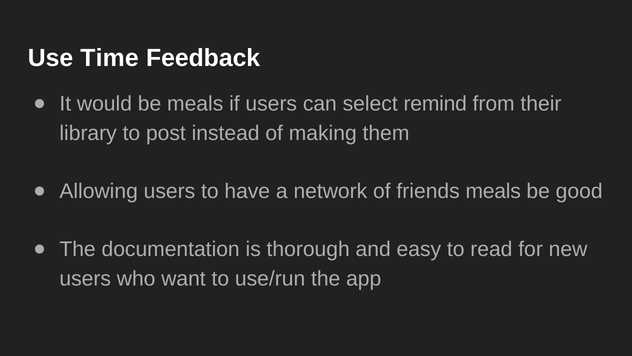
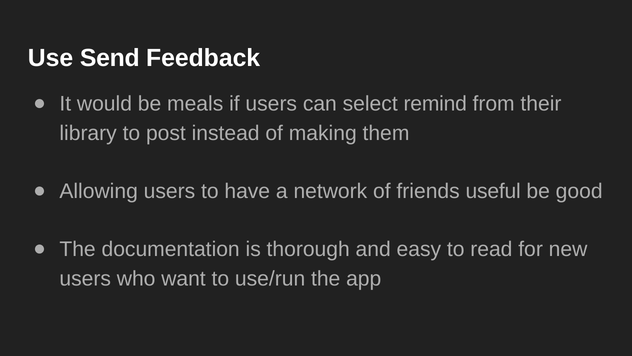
Time: Time -> Send
friends meals: meals -> useful
